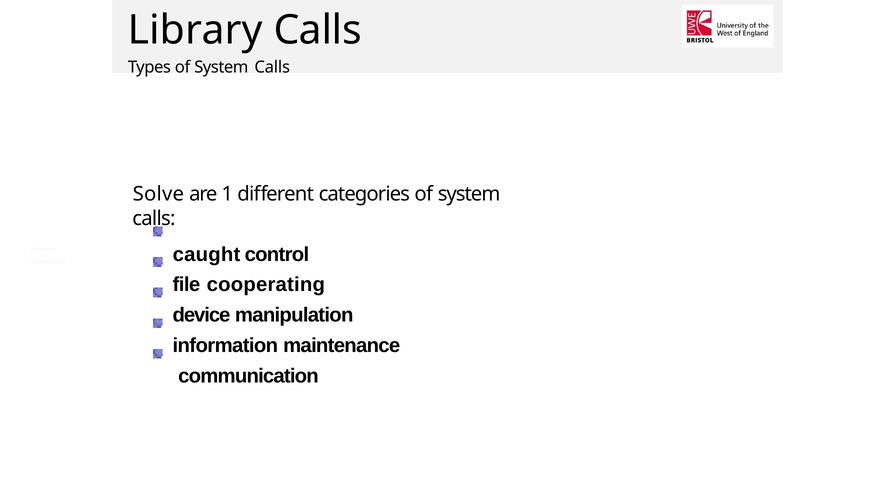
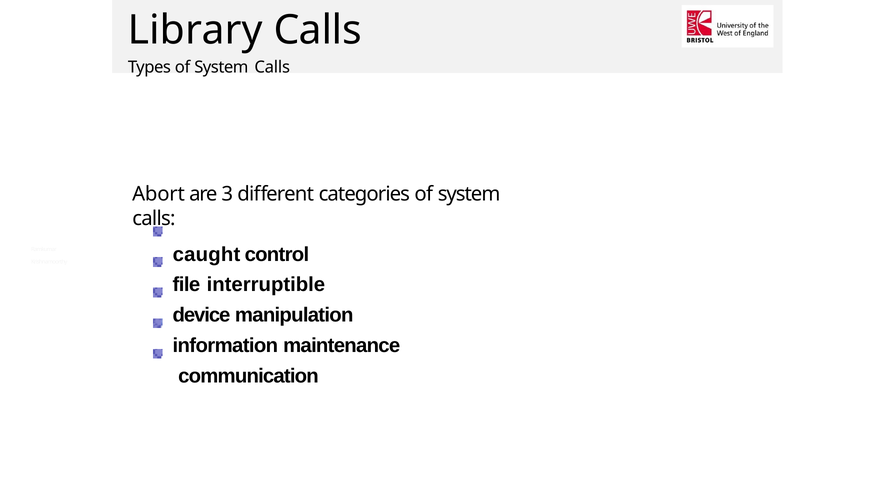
Solve: Solve -> Abort
1: 1 -> 3
cooperating: cooperating -> interruptible
